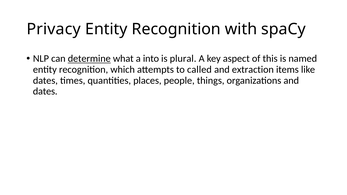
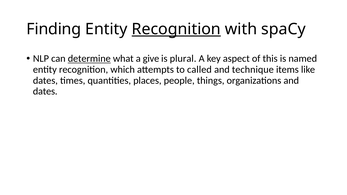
Privacy: Privacy -> Finding
Recognition at (176, 29) underline: none -> present
into: into -> give
extraction: extraction -> technique
